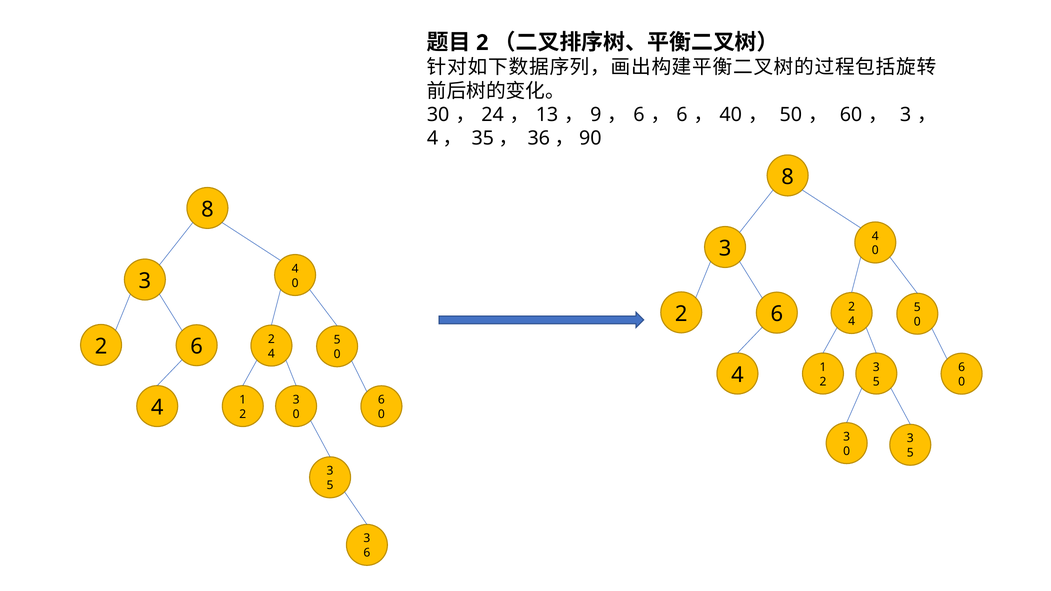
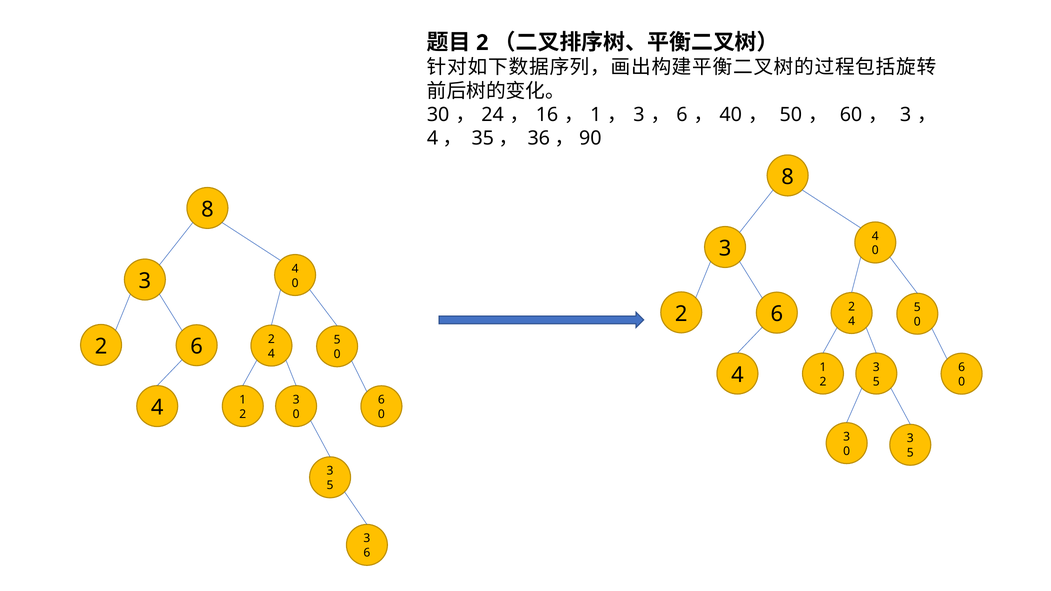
13: 13 -> 16
9 at (596, 115): 9 -> 1
6 at (639, 115): 6 -> 3
